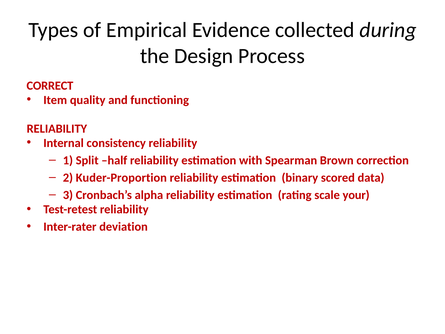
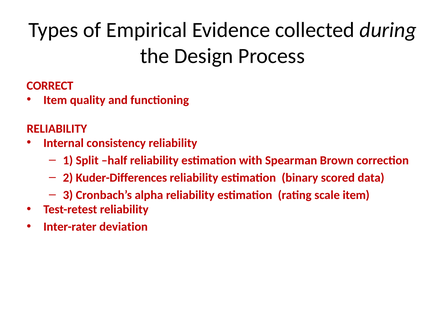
Kuder-Proportion: Kuder-Proportion -> Kuder-Differences
scale your: your -> item
